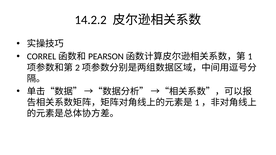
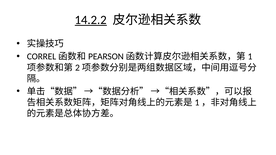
14.2.2 underline: none -> present
